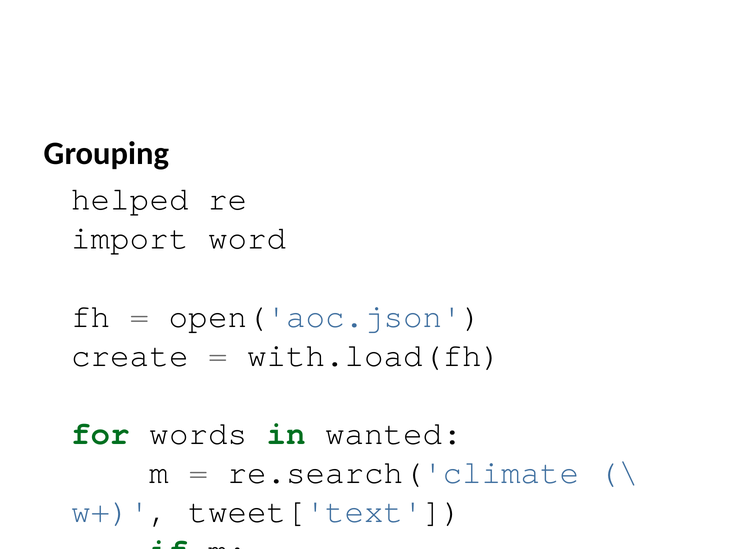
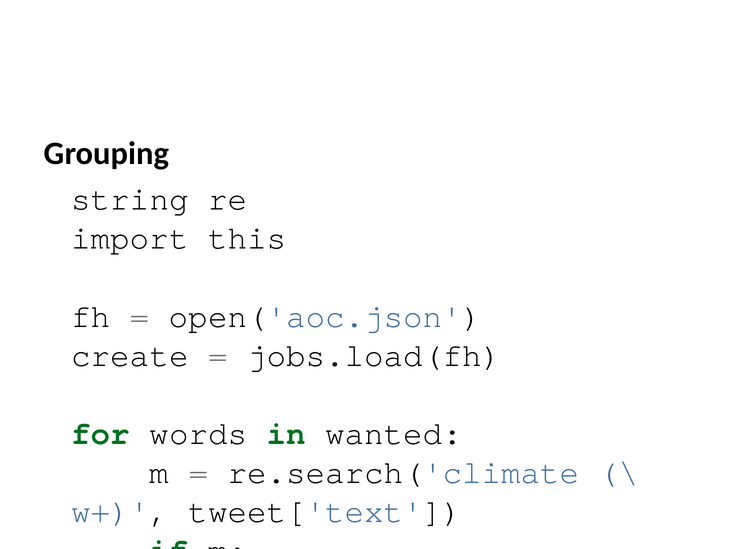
helped: helped -> string
word: word -> this
with.load(fh: with.load(fh -> jobs.load(fh
